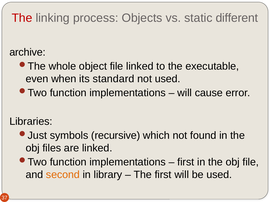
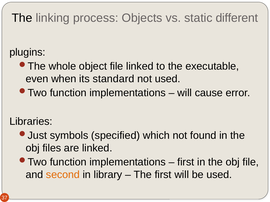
The at (22, 18) colour: red -> black
archive: archive -> plugins
recursive: recursive -> specified
